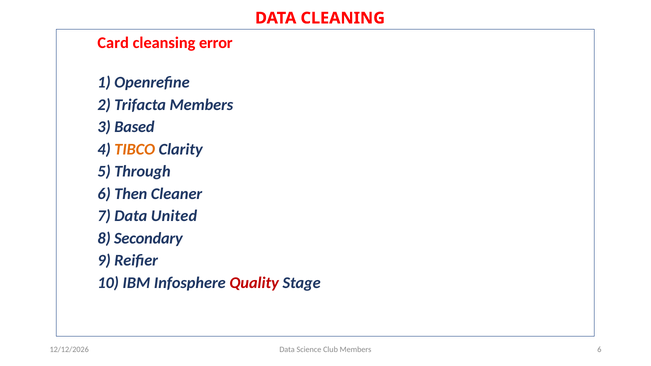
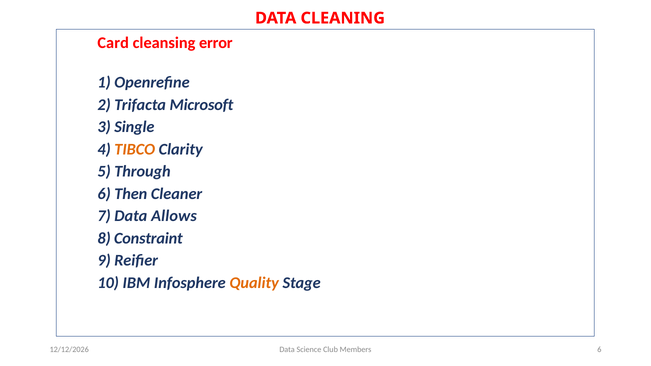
Trifacta Members: Members -> Microsoft
Based: Based -> Single
United: United -> Allows
Secondary: Secondary -> Constraint
Quality colour: red -> orange
